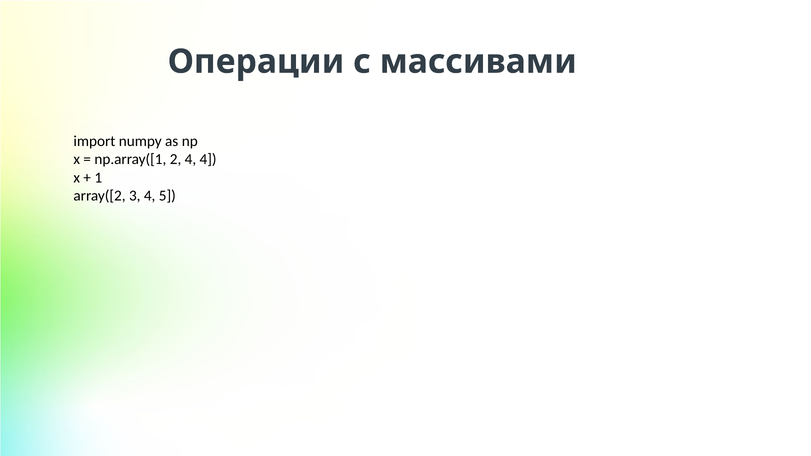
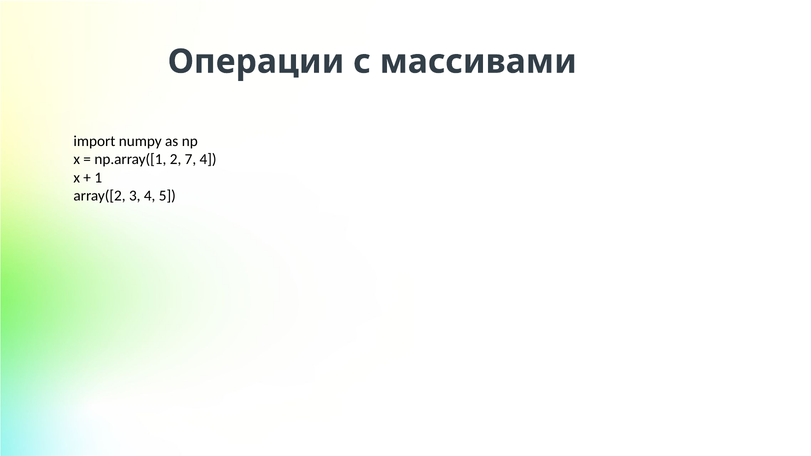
2 4: 4 -> 7
